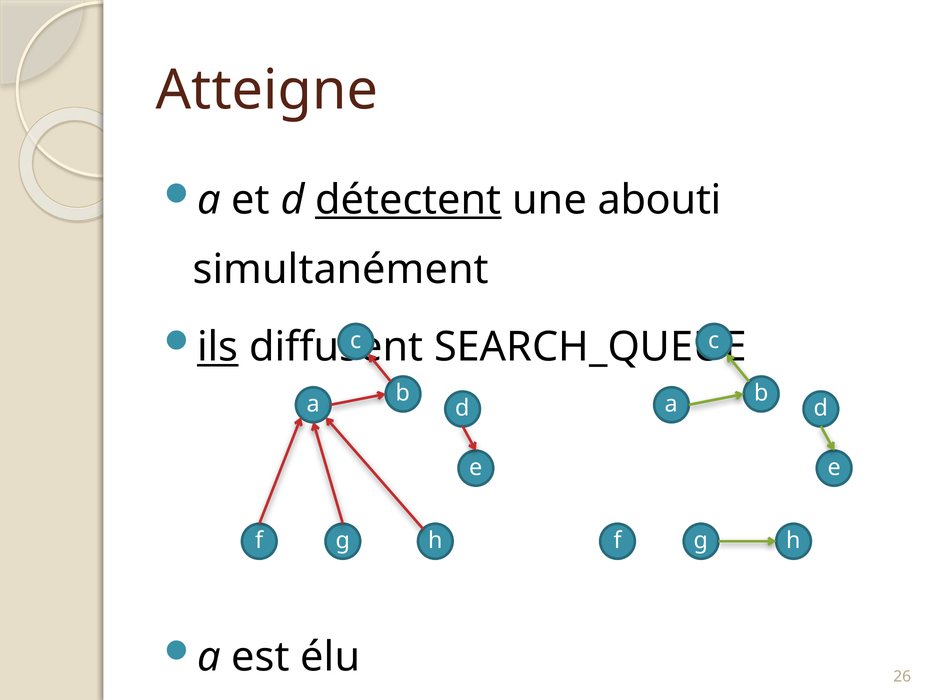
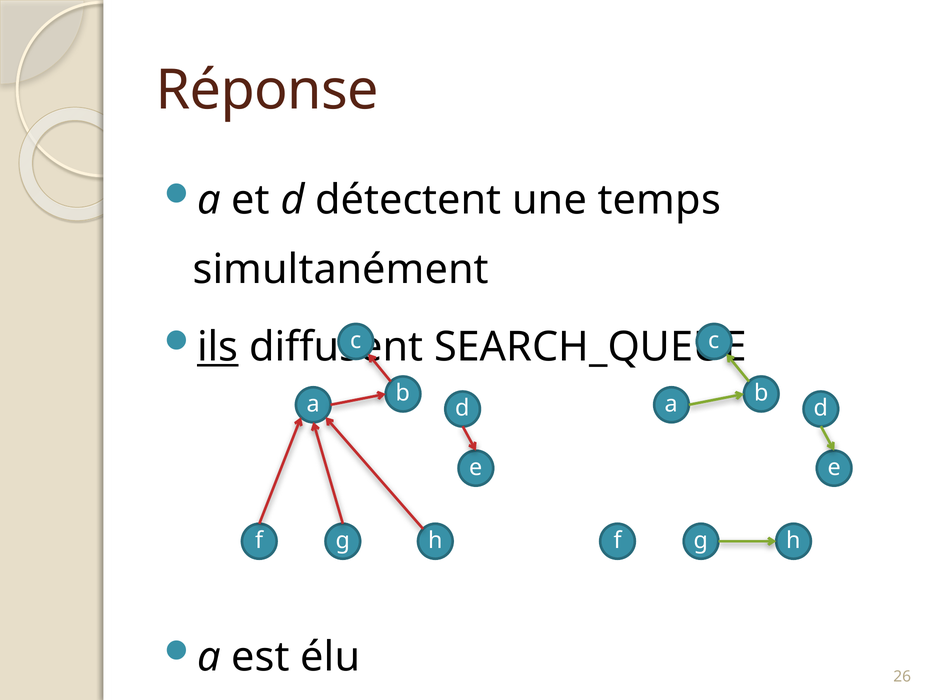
Atteigne: Atteigne -> Réponse
détectent underline: present -> none
abouti: abouti -> temps
